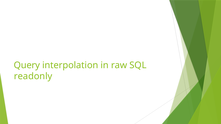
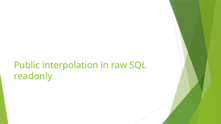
Query: Query -> Public
